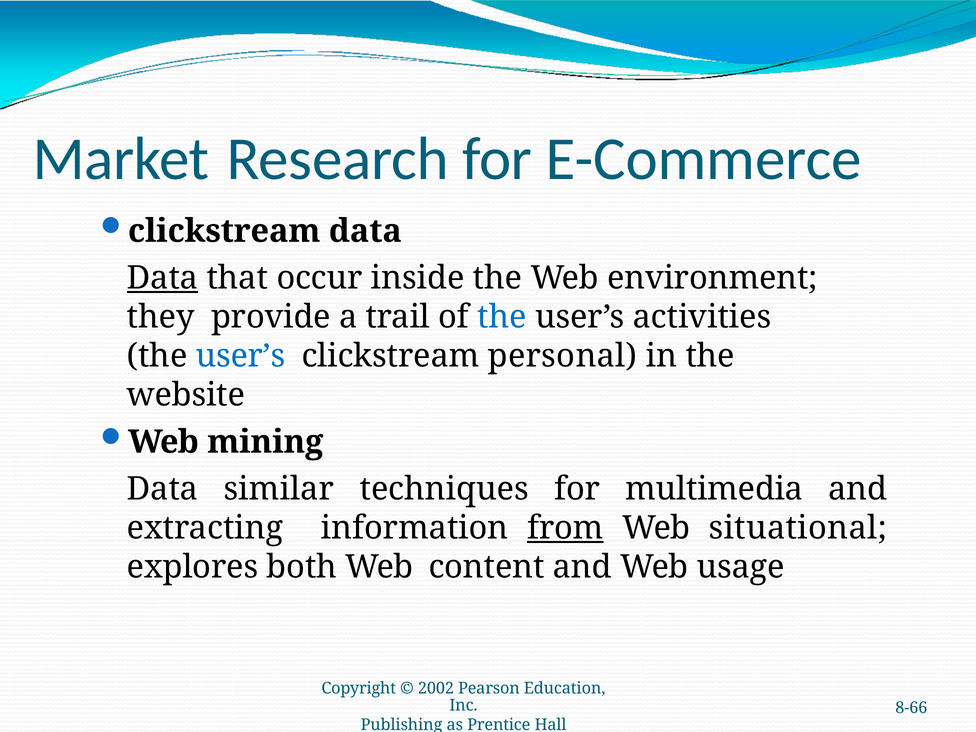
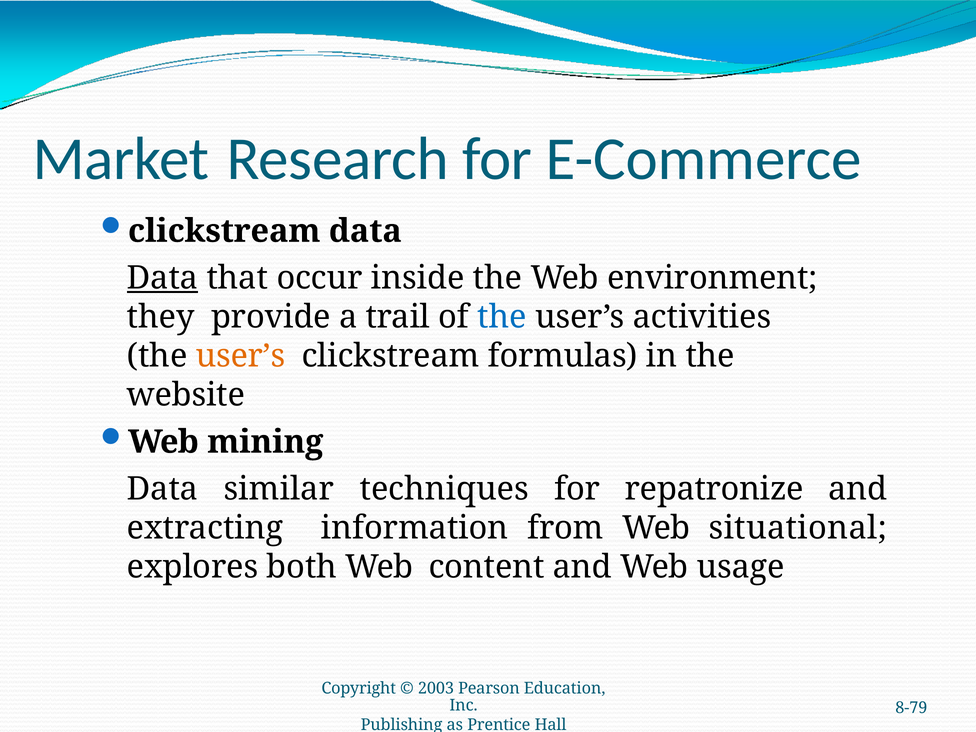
user’s at (241, 356) colour: blue -> orange
personal: personal -> formulas
multimedia: multimedia -> repatronize
from underline: present -> none
2002: 2002 -> 2003
8-66: 8-66 -> 8-79
